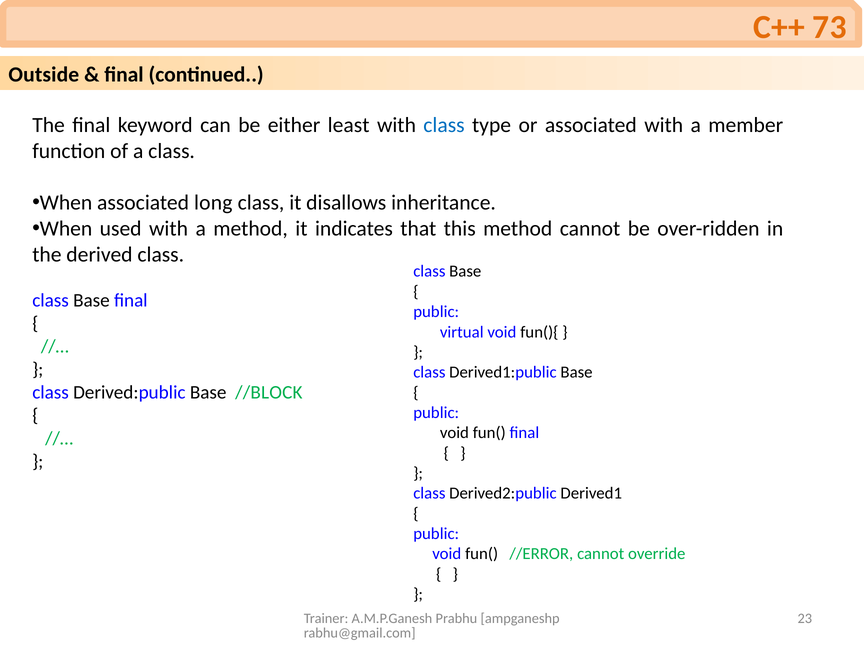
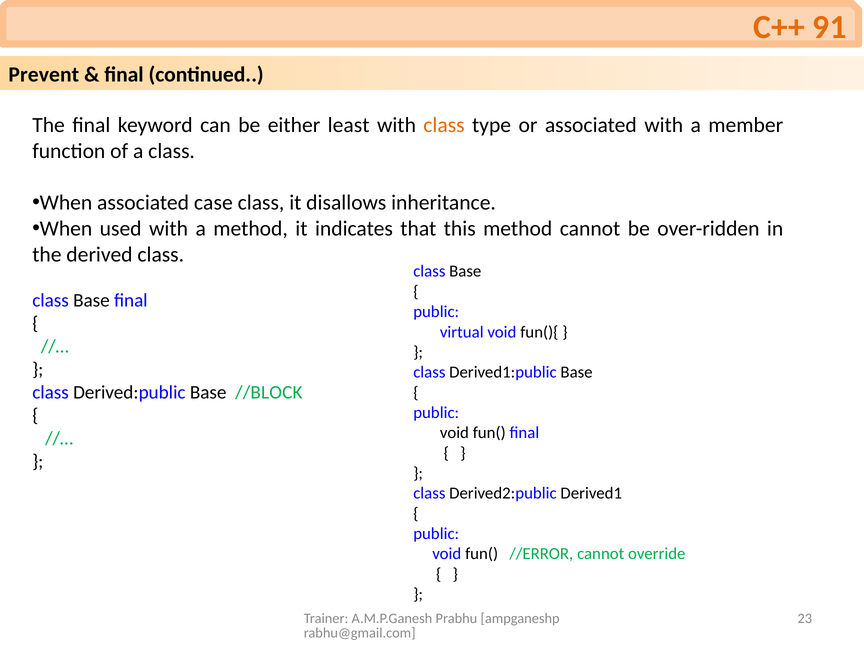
73: 73 -> 91
Outside: Outside -> Prevent
class at (444, 125) colour: blue -> orange
long: long -> case
